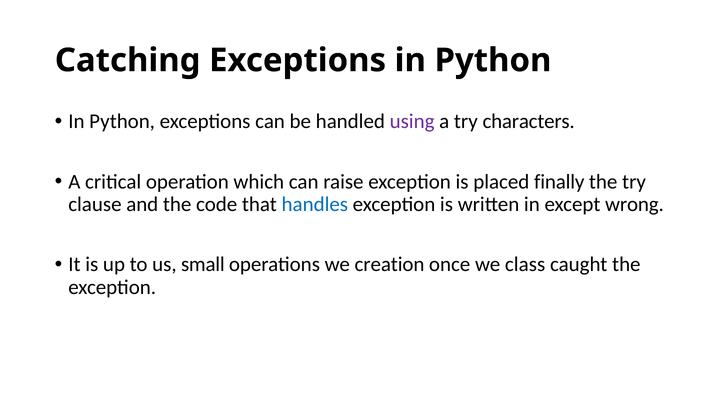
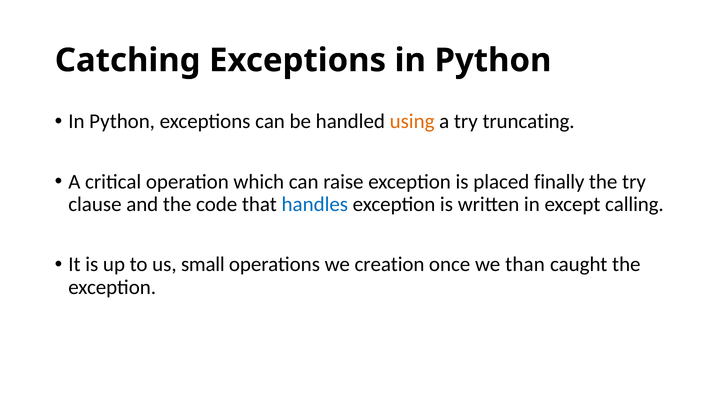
using colour: purple -> orange
characters: characters -> truncating
wrong: wrong -> calling
class: class -> than
